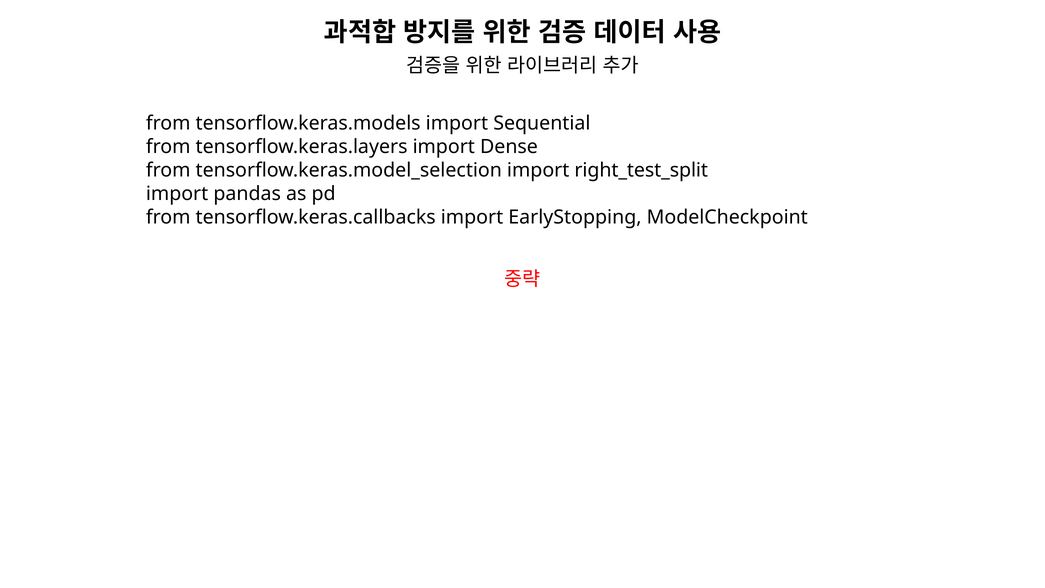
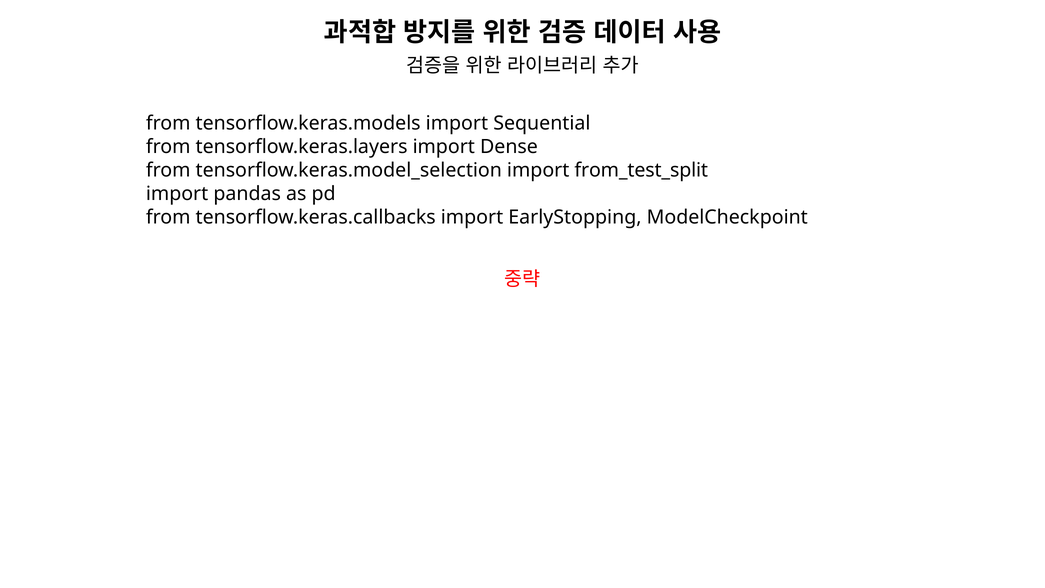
right_test_split: right_test_split -> from_test_split
